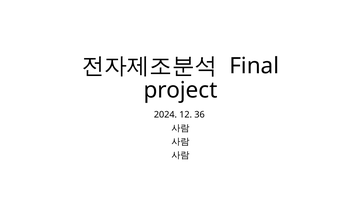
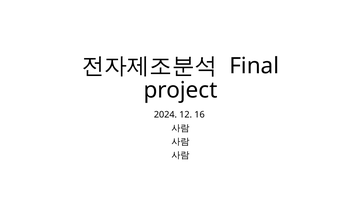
36: 36 -> 16
